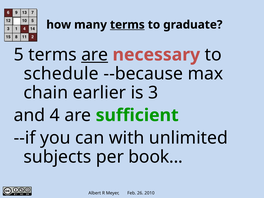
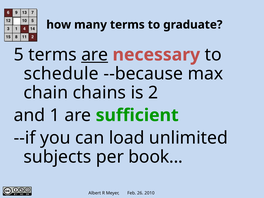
terms at (127, 25) underline: present -> none
earlier: earlier -> chains
3: 3 -> 2
4: 4 -> 1
with: with -> load
